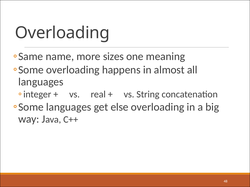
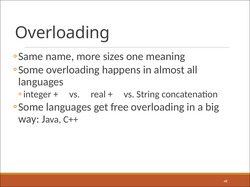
else: else -> free
